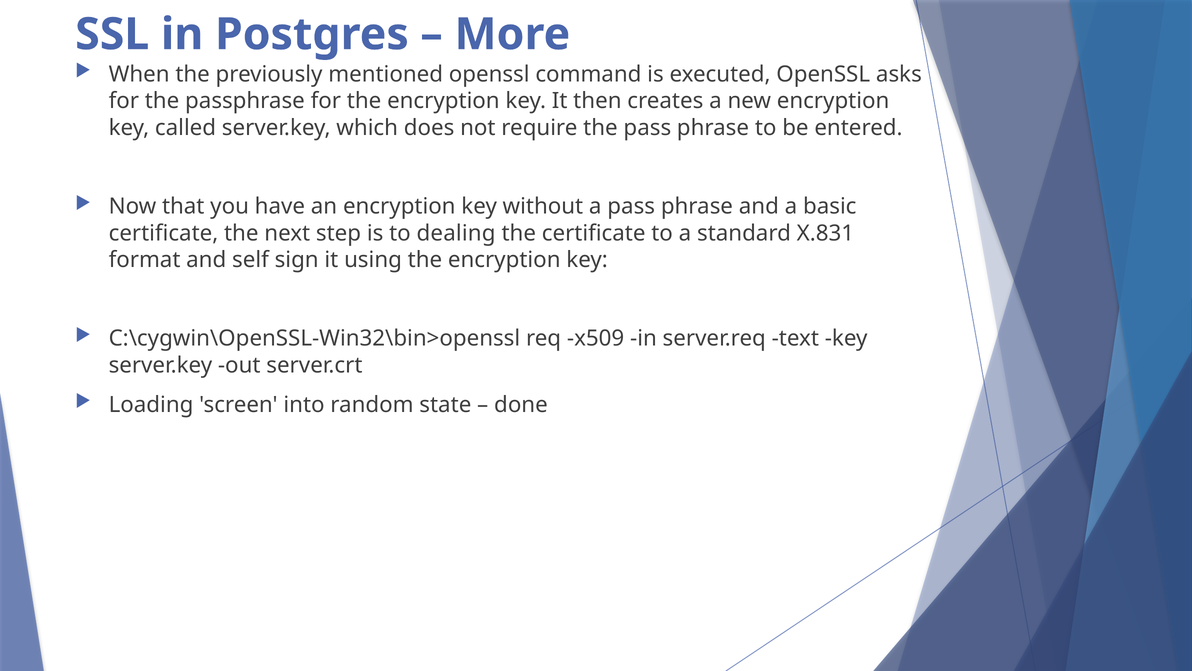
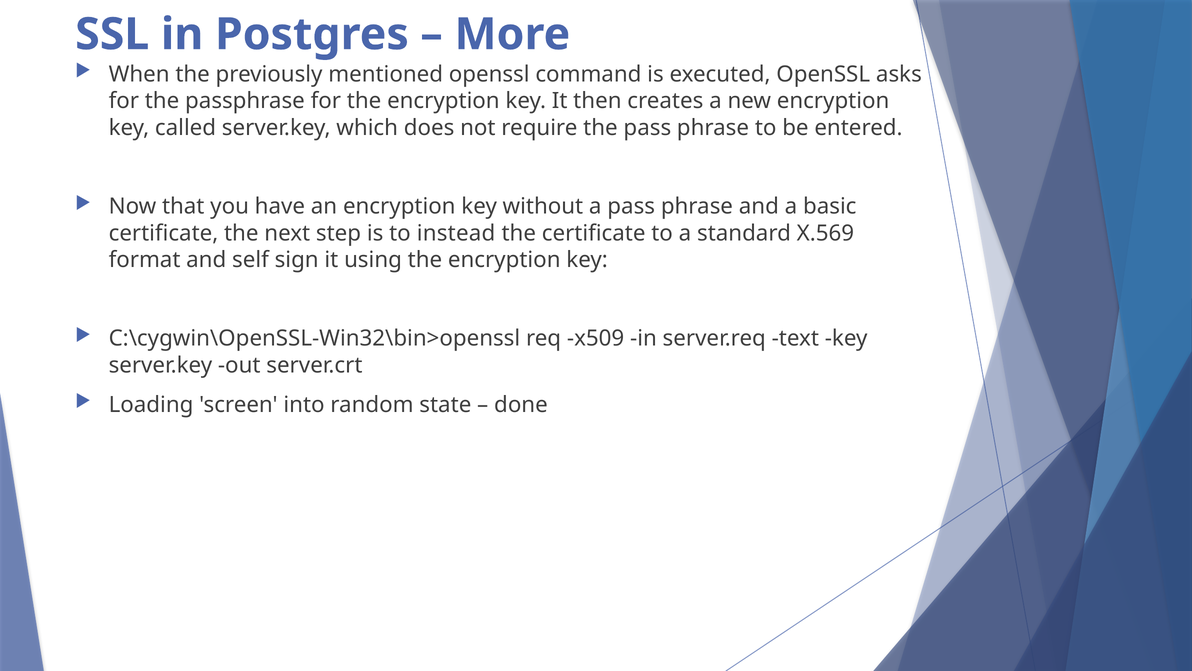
dealing: dealing -> instead
X.831: X.831 -> X.569
